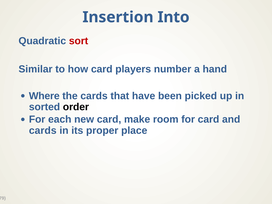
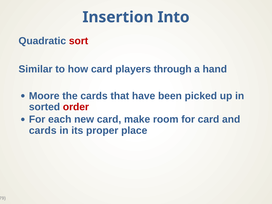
number: number -> through
Where: Where -> Moore
order colour: black -> red
